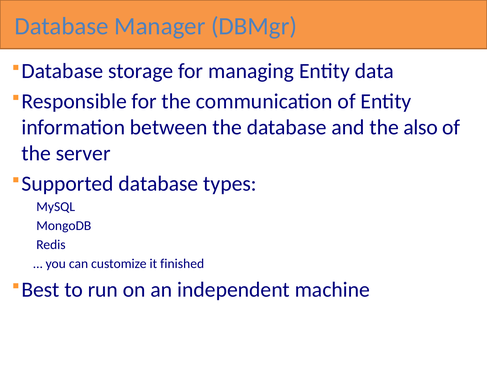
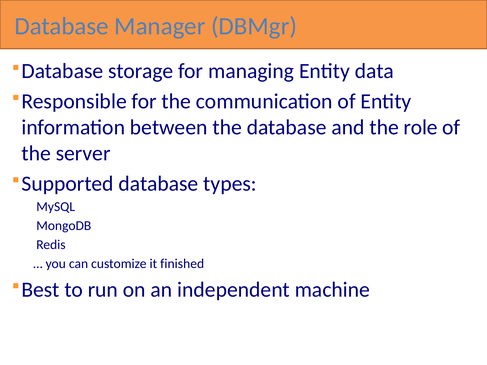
also: also -> role
